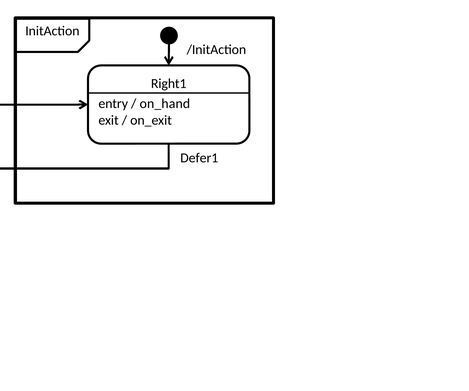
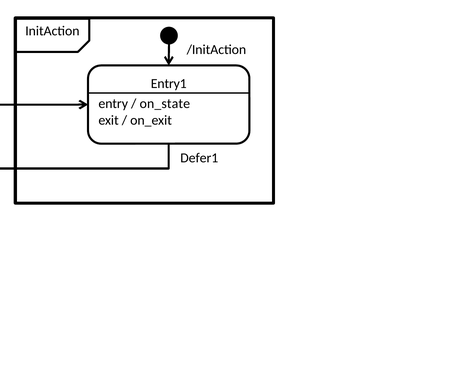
Right1: Right1 -> Entry1
on_hand: on_hand -> on_state
